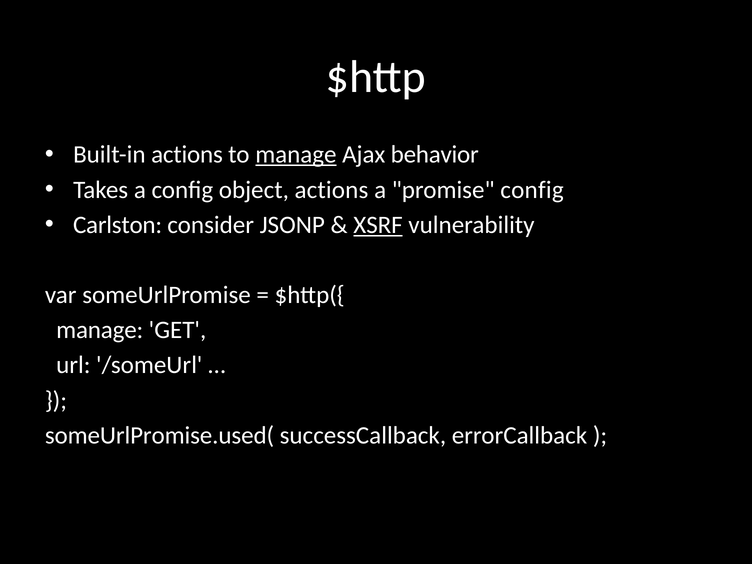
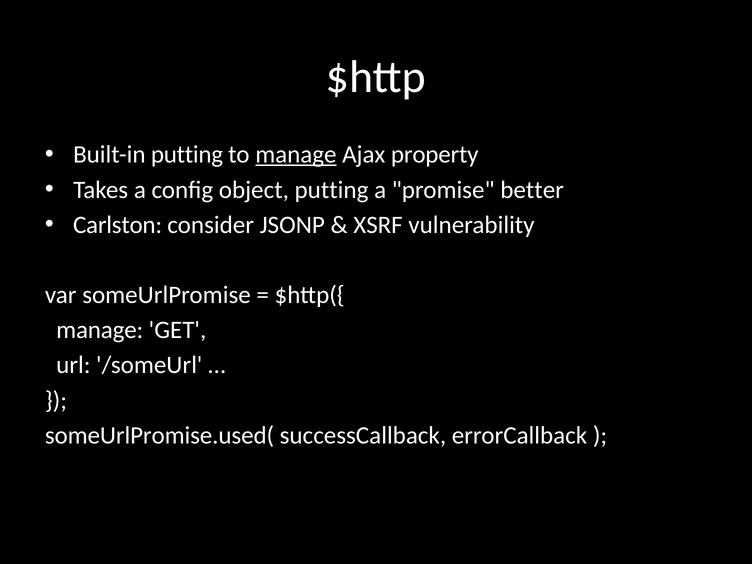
Built-in actions: actions -> putting
behavior: behavior -> property
object actions: actions -> putting
promise config: config -> better
XSRF underline: present -> none
